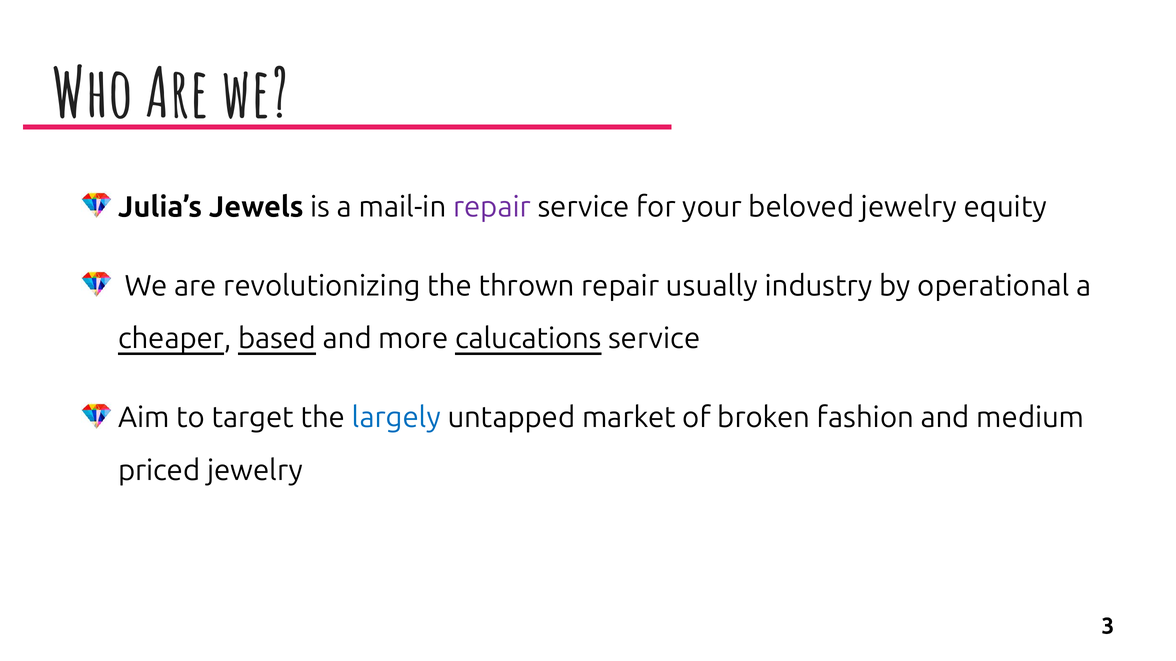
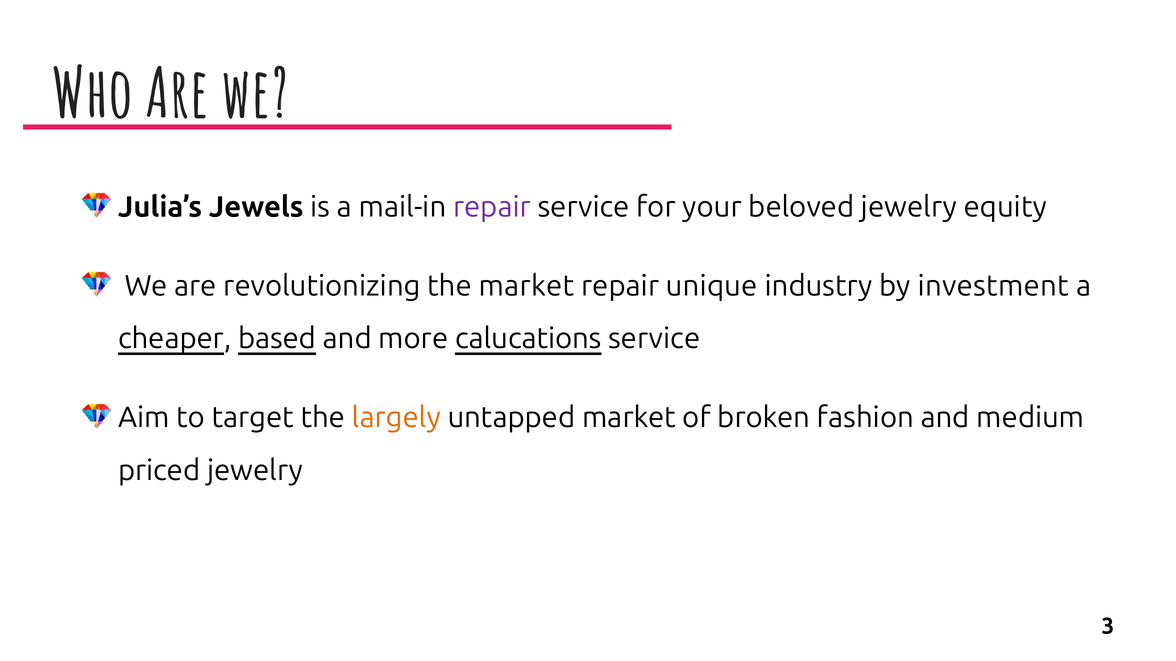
the thrown: thrown -> market
usually: usually -> unique
operational: operational -> investment
largely colour: blue -> orange
